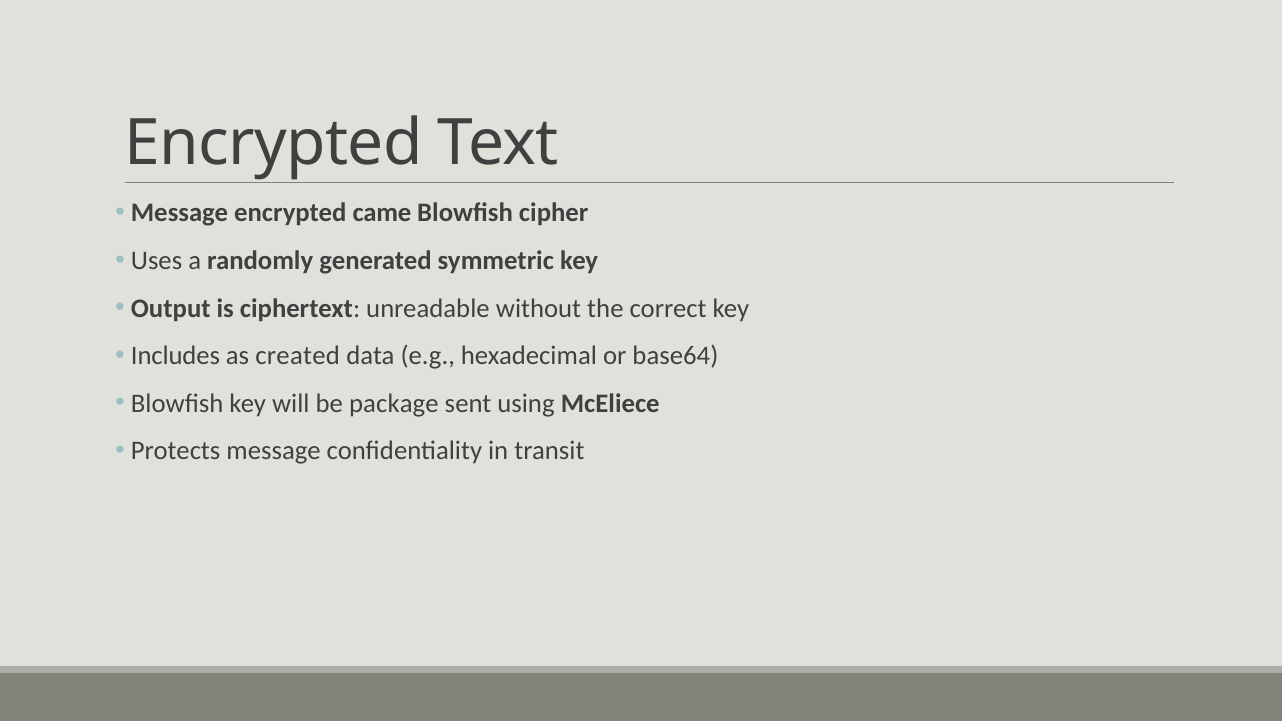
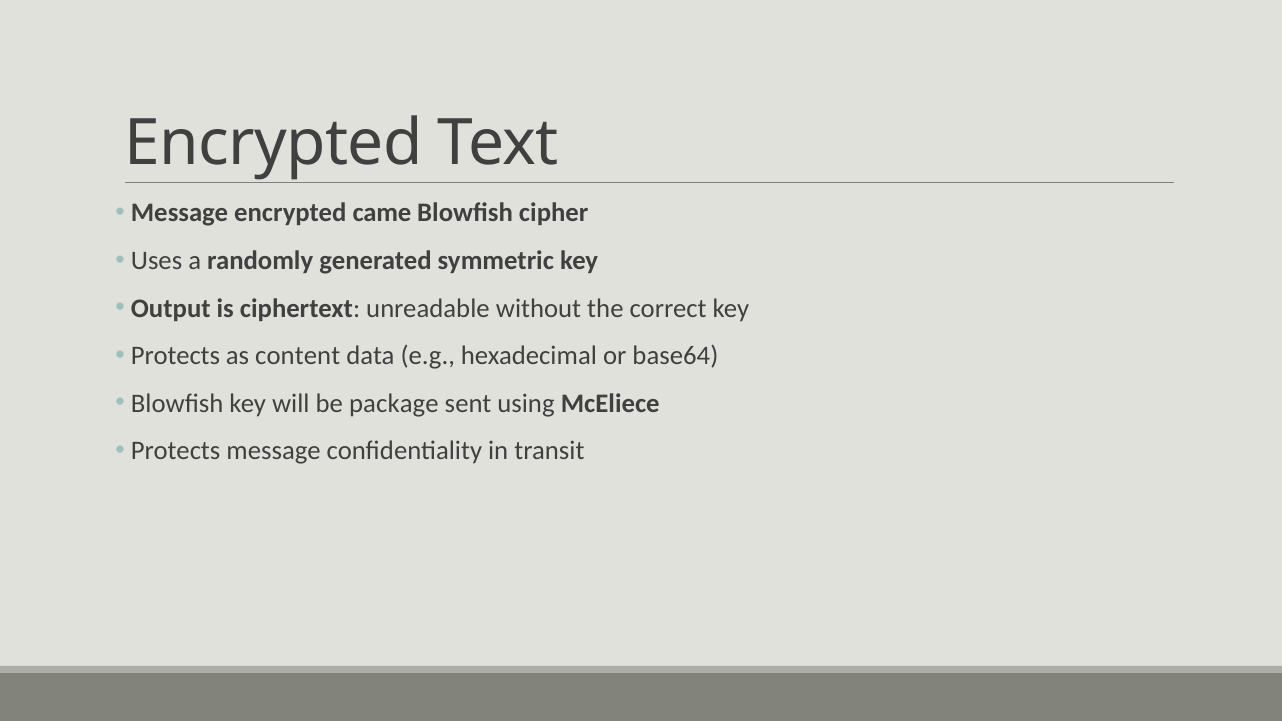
Includes at (175, 356): Includes -> Protects
created: created -> content
